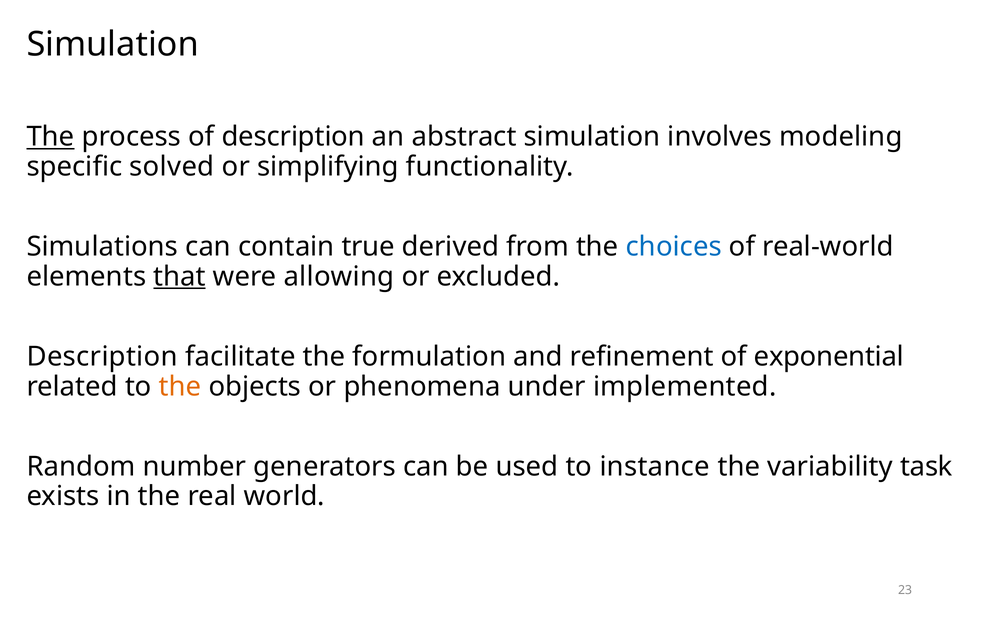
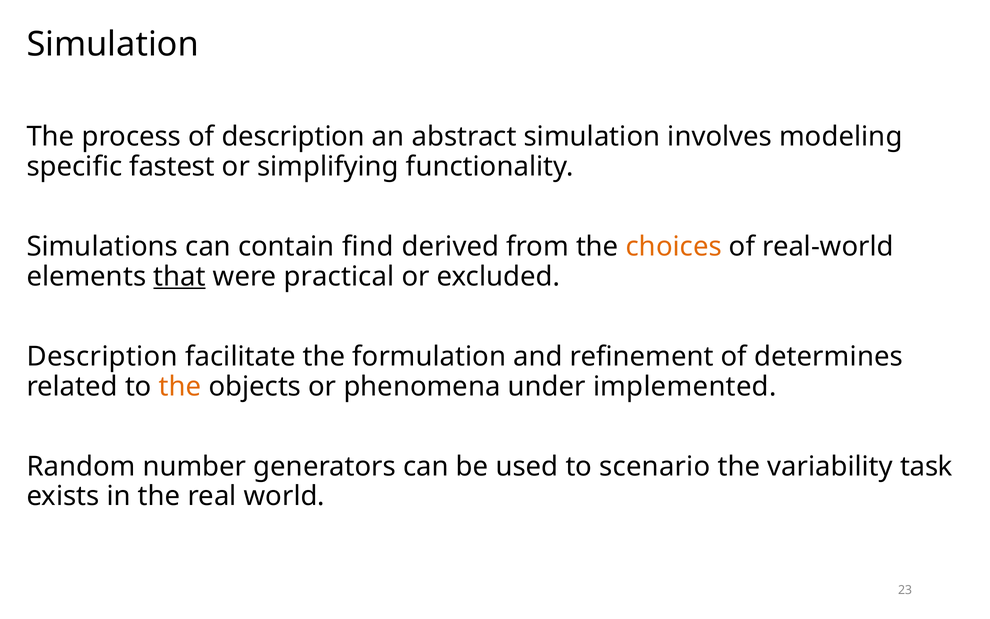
The at (51, 137) underline: present -> none
solved: solved -> fastest
true: true -> find
choices colour: blue -> orange
allowing: allowing -> practical
exponential: exponential -> determines
instance: instance -> scenario
